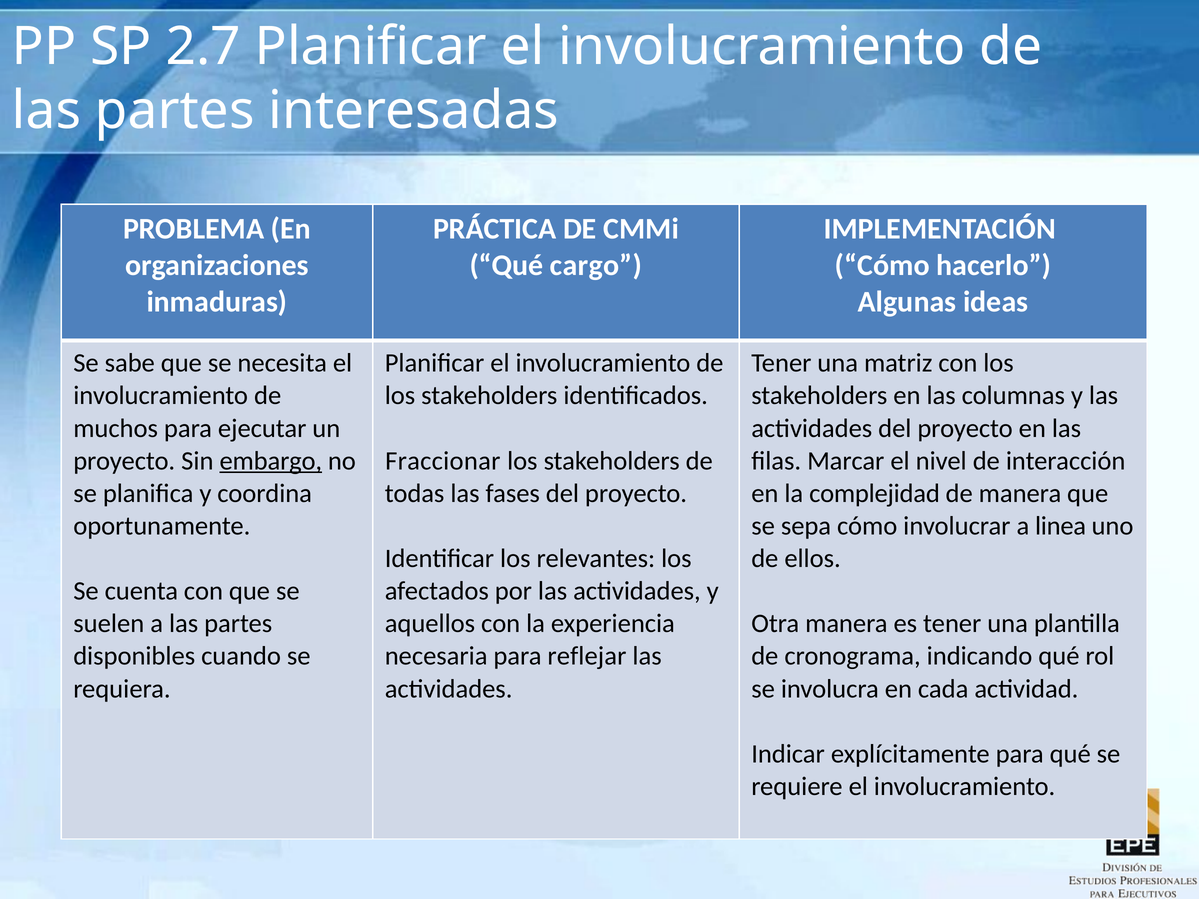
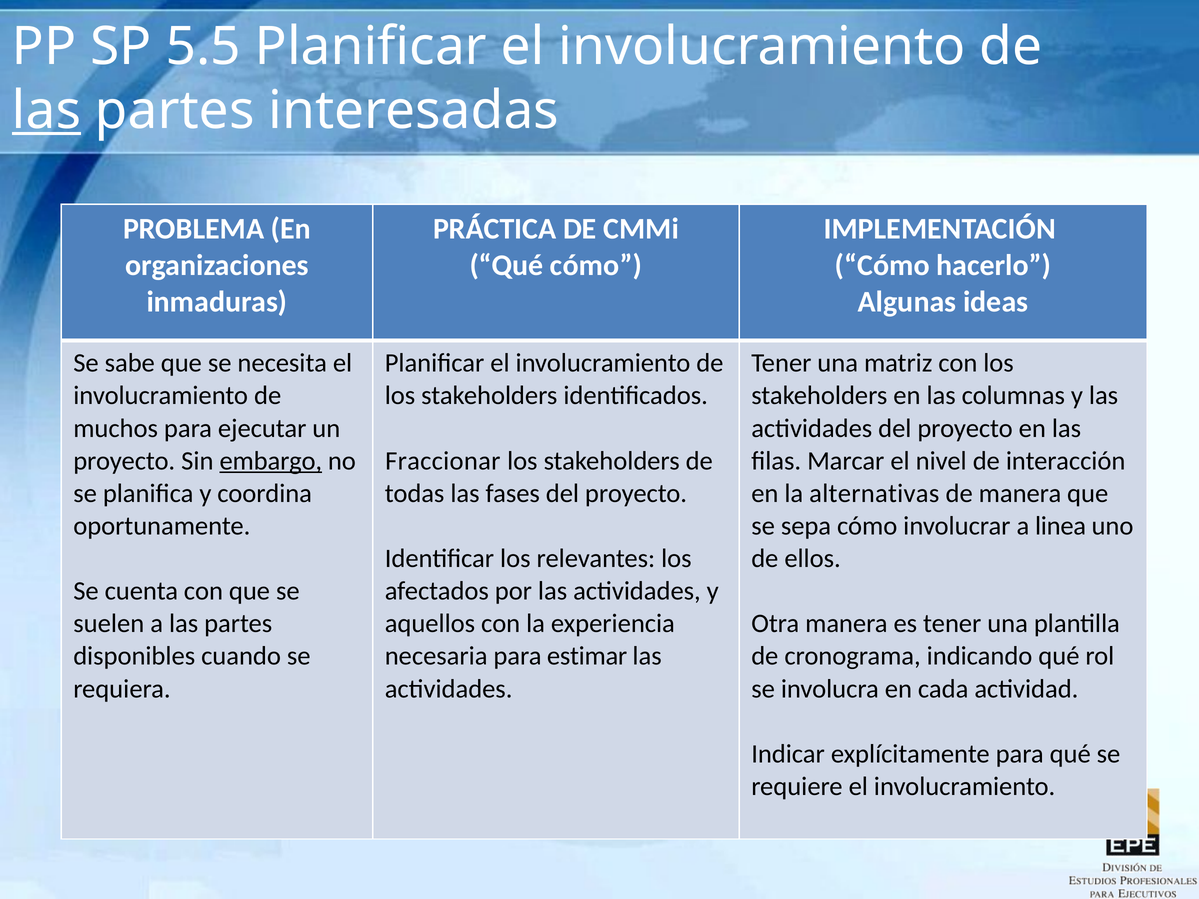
2.7: 2.7 -> 5.5
las at (47, 111) underline: none -> present
Qué cargo: cargo -> cómo
complejidad: complejidad -> alternativas
reflejar: reflejar -> estimar
